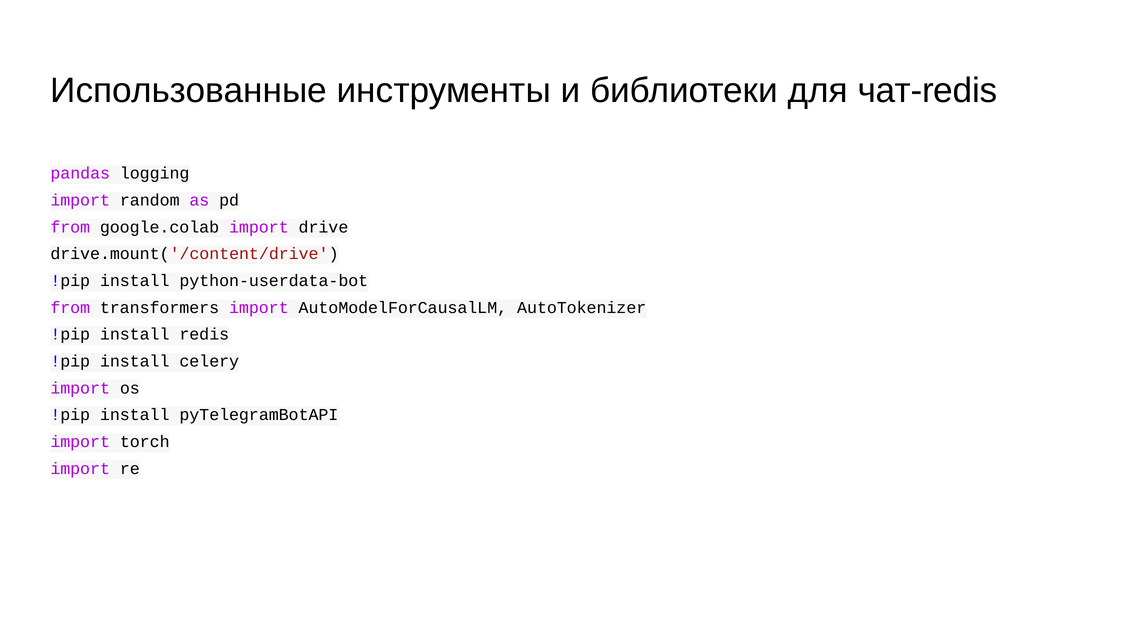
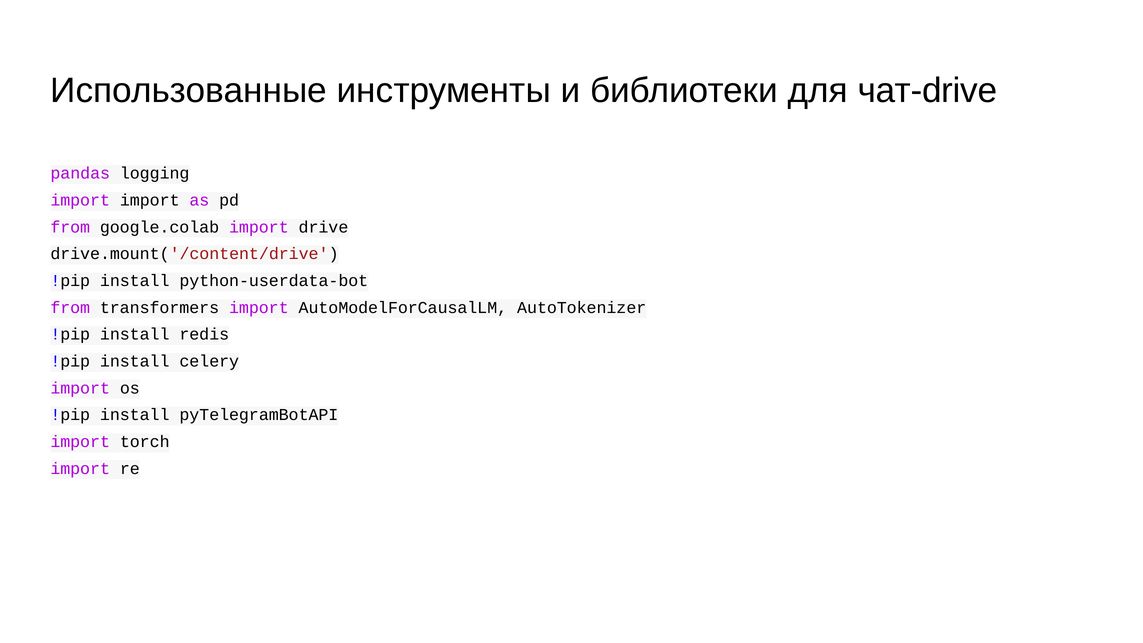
чат-redis: чат-redis -> чат-drive
import random: random -> import
